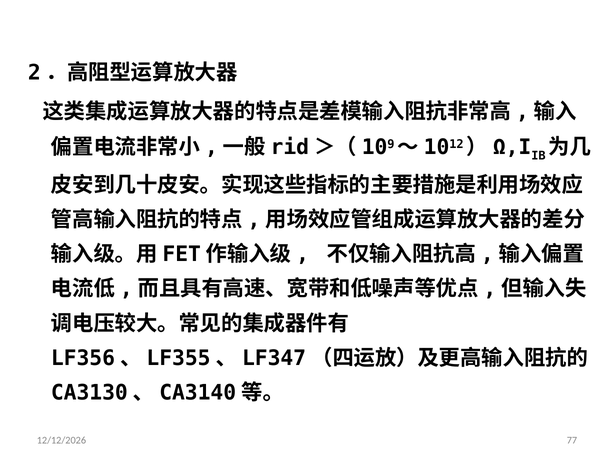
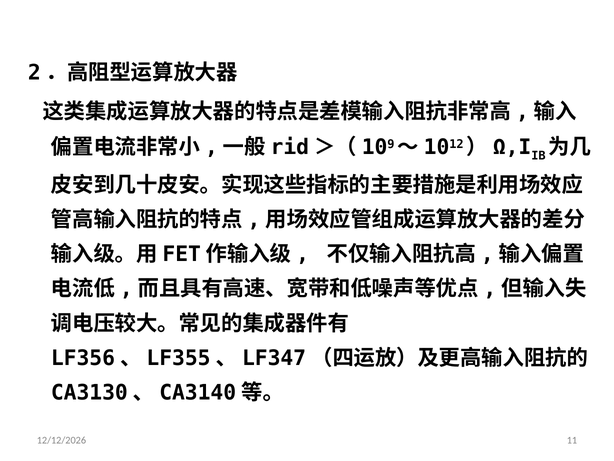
77: 77 -> 11
